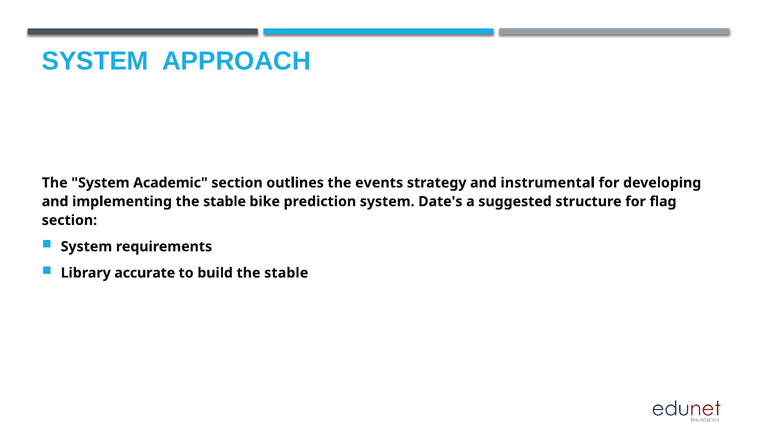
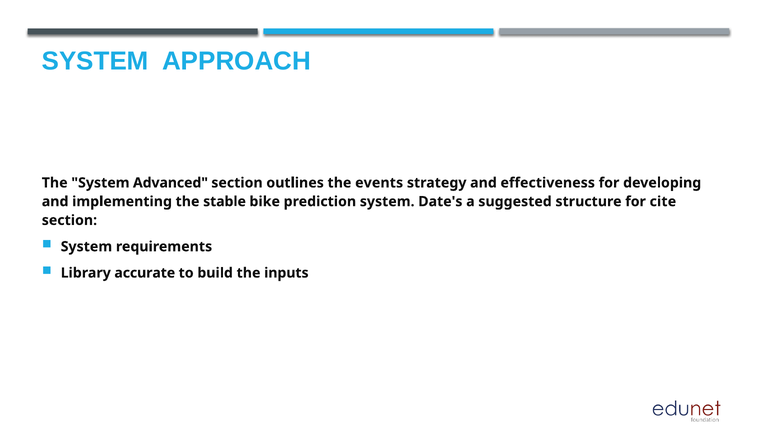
Academic: Academic -> Advanced
instrumental: instrumental -> effectiveness
flag: flag -> cite
build the stable: stable -> inputs
